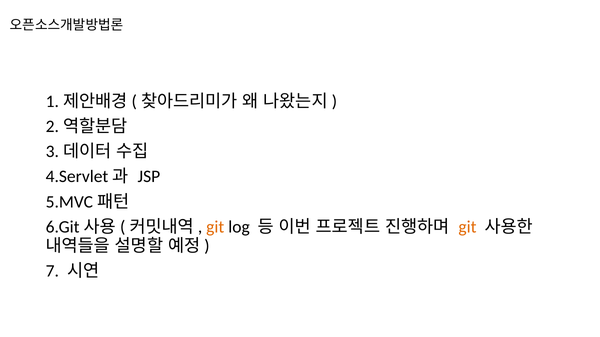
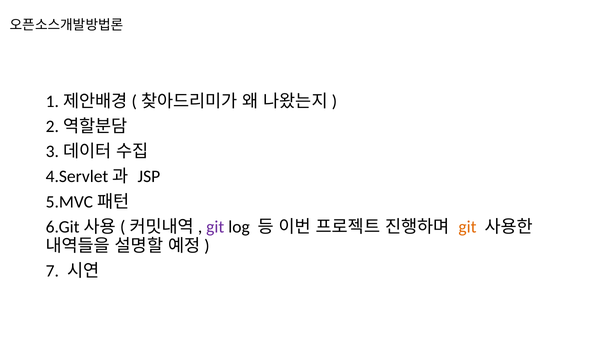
git at (215, 227) colour: orange -> purple
